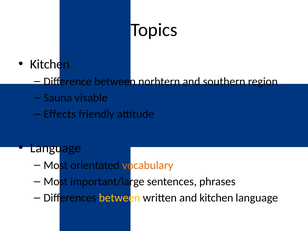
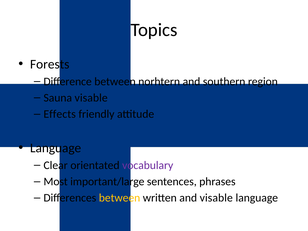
Kitchen at (50, 64): Kitchen -> Forests
Most at (56, 165): Most -> Clear
vocabulary colour: orange -> purple
and kitchen: kitchen -> visable
